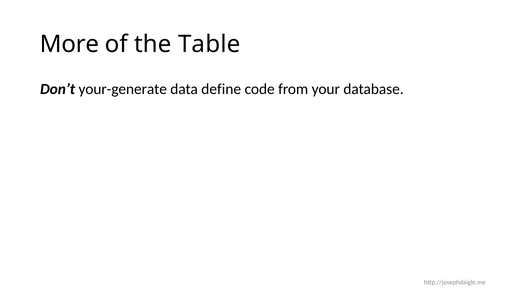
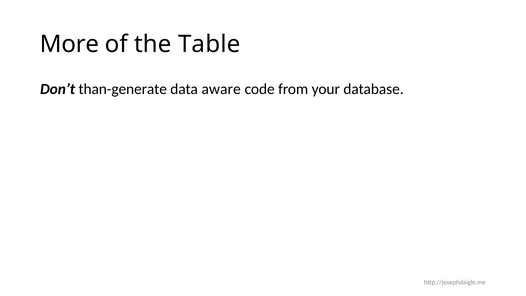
your-generate: your-generate -> than-generate
define: define -> aware
